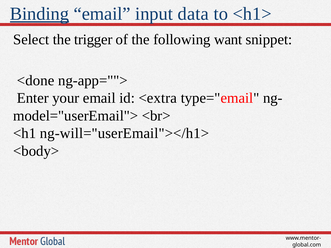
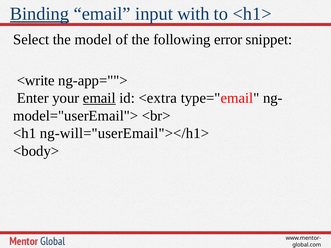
data: data -> with
trigger: trigger -> model
want: want -> error
<done: <done -> <write
email at (99, 98) underline: none -> present
